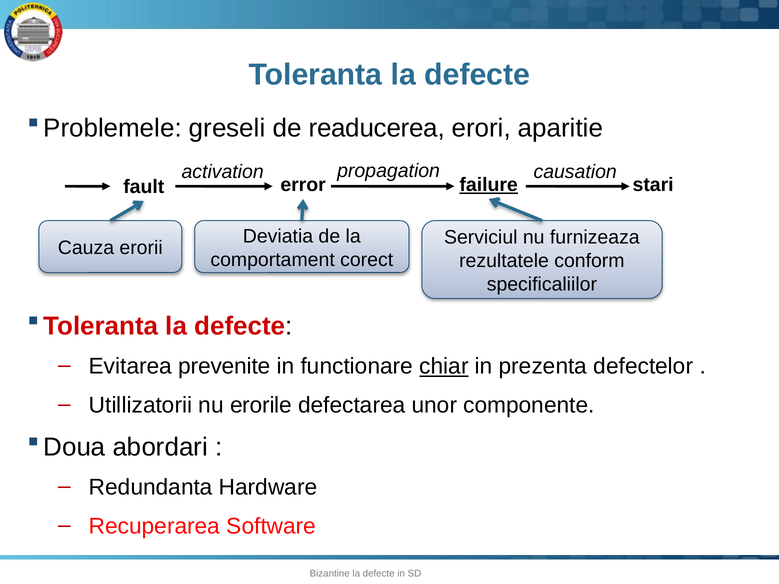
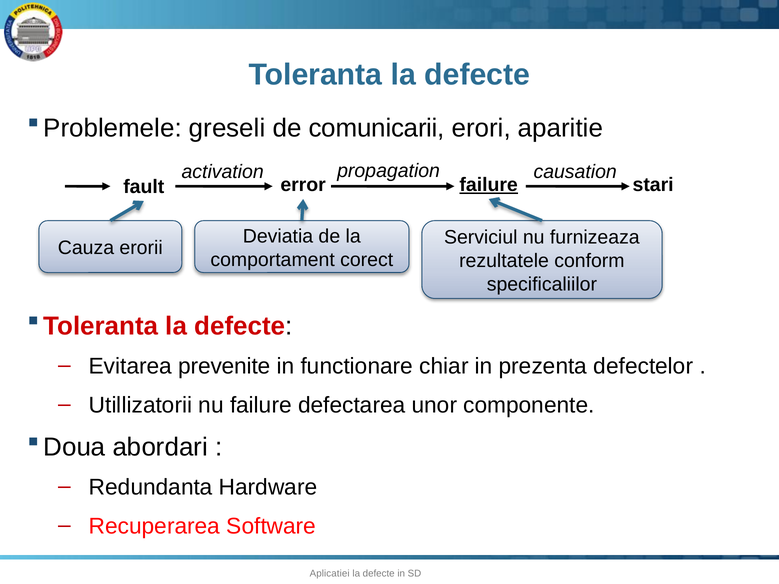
readucerea: readucerea -> comunicarii
chiar underline: present -> none
nu erorile: erorile -> failure
Bizantine: Bizantine -> Aplicatiei
